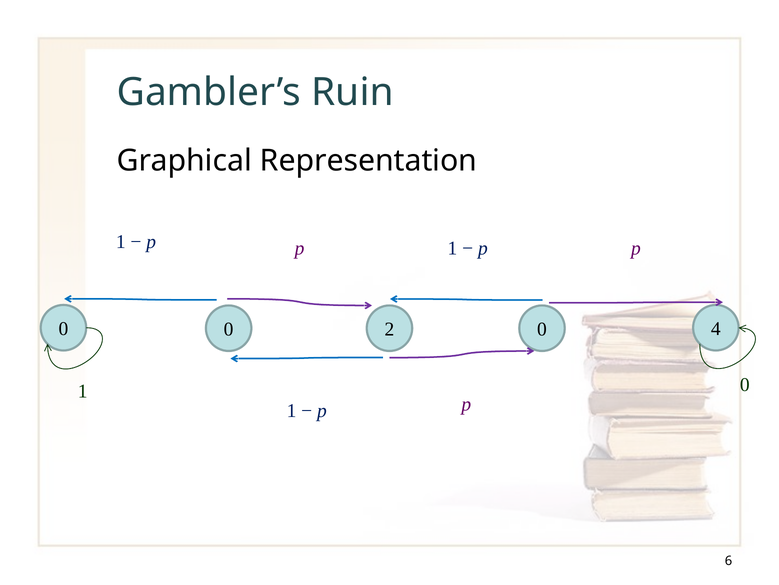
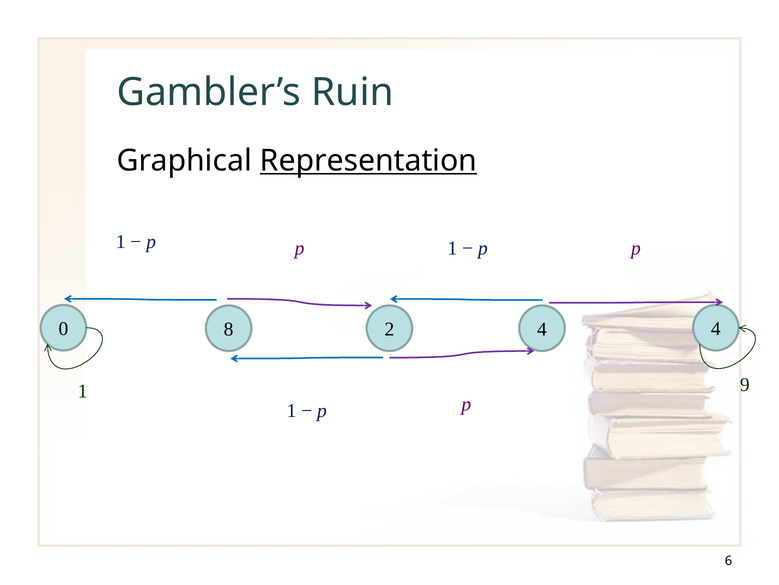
Representation underline: none -> present
0 0: 0 -> 8
2 0: 0 -> 4
1 0: 0 -> 9
